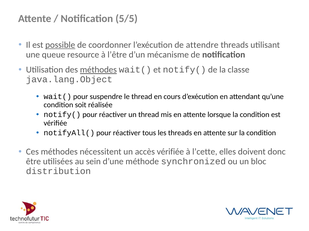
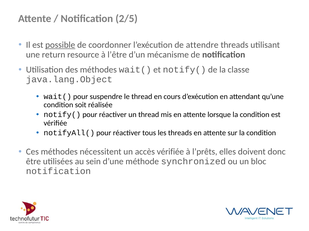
5/5: 5/5 -> 2/5
queue: queue -> return
méthodes at (98, 70) underline: present -> none
l’cette: l’cette -> l’prêts
distribution at (58, 172): distribution -> notification
